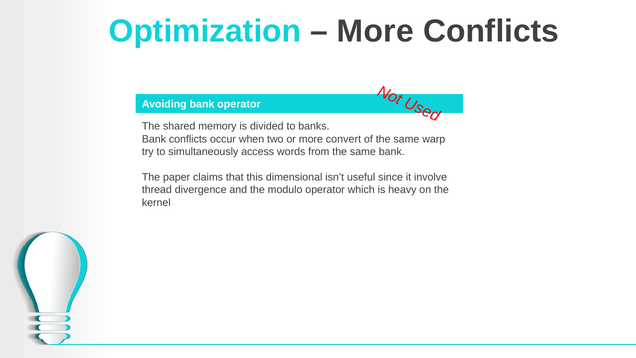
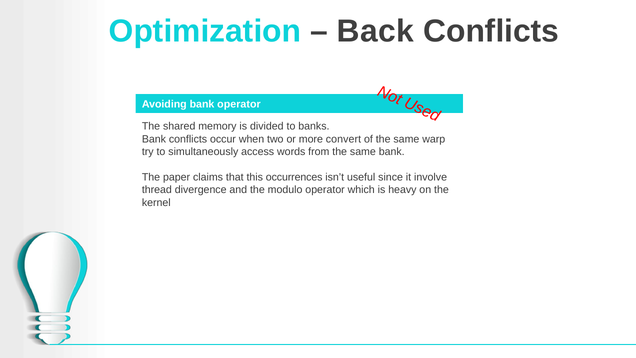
More at (375, 31): More -> Back
dimensional: dimensional -> occurrences
